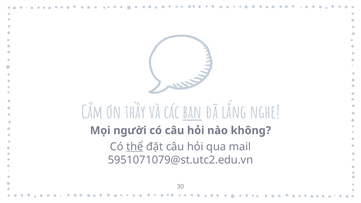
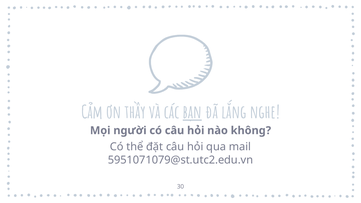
thể underline: present -> none
